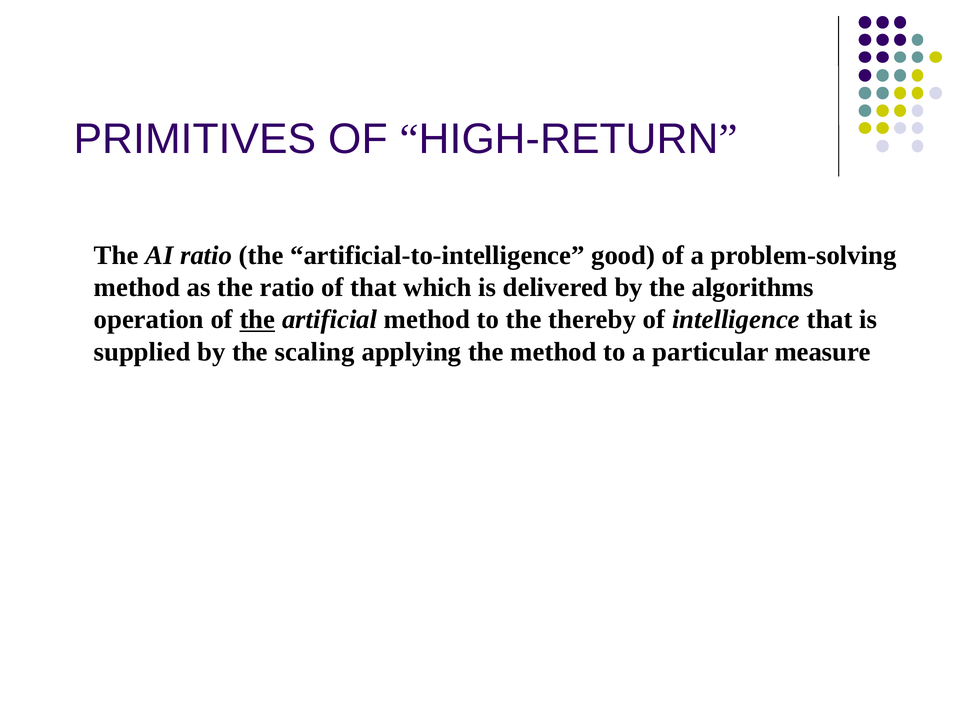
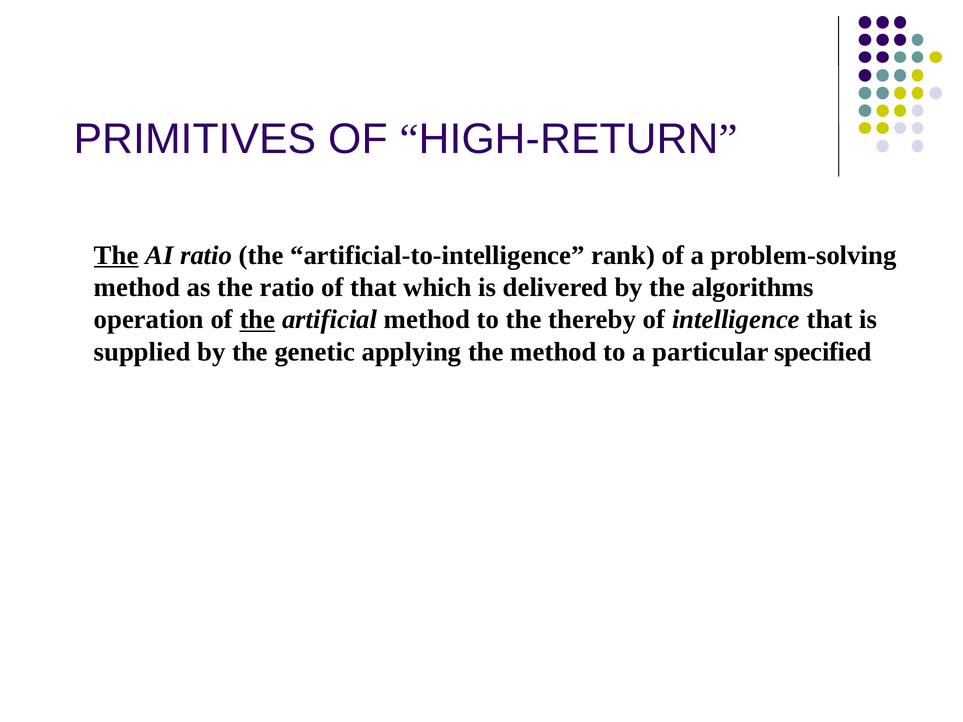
The at (116, 255) underline: none -> present
good: good -> rank
scaling: scaling -> genetic
measure: measure -> specified
